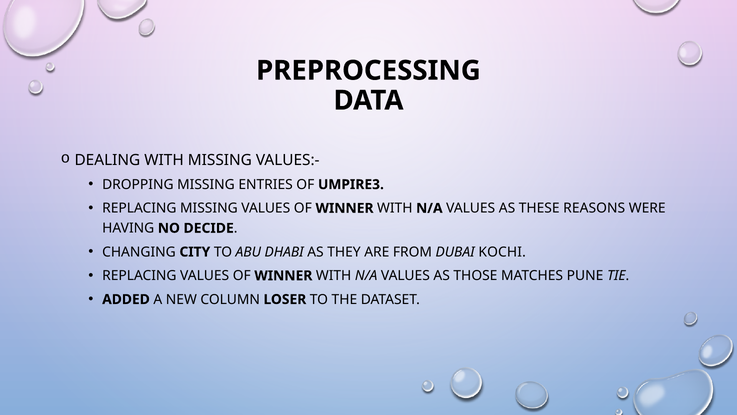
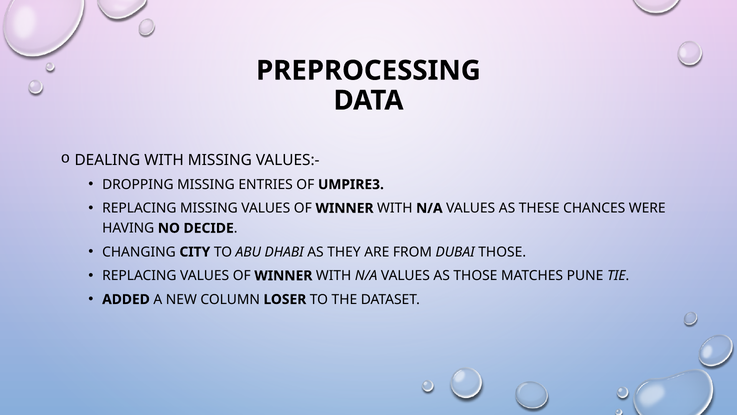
REASONS: REASONS -> CHANCES
DUBAI KOCHI: KOCHI -> THOSE
